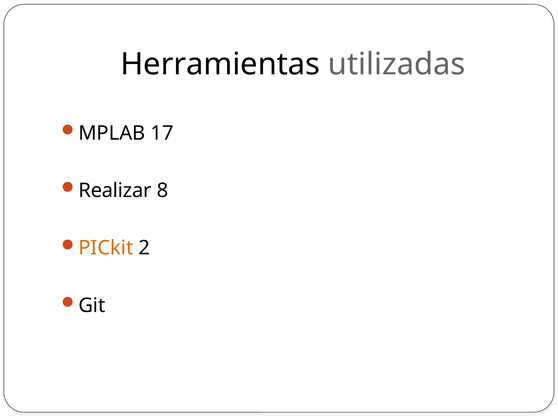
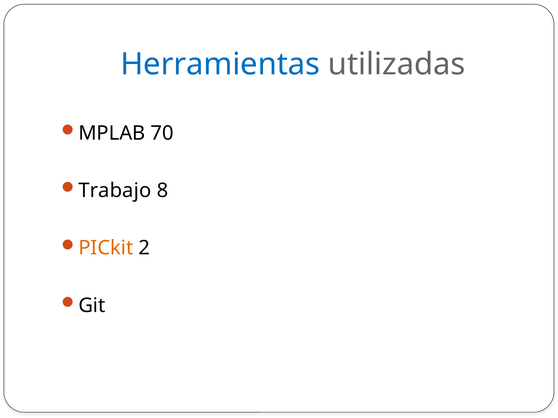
Herramientas colour: black -> blue
17: 17 -> 70
Realizar: Realizar -> Trabajo
